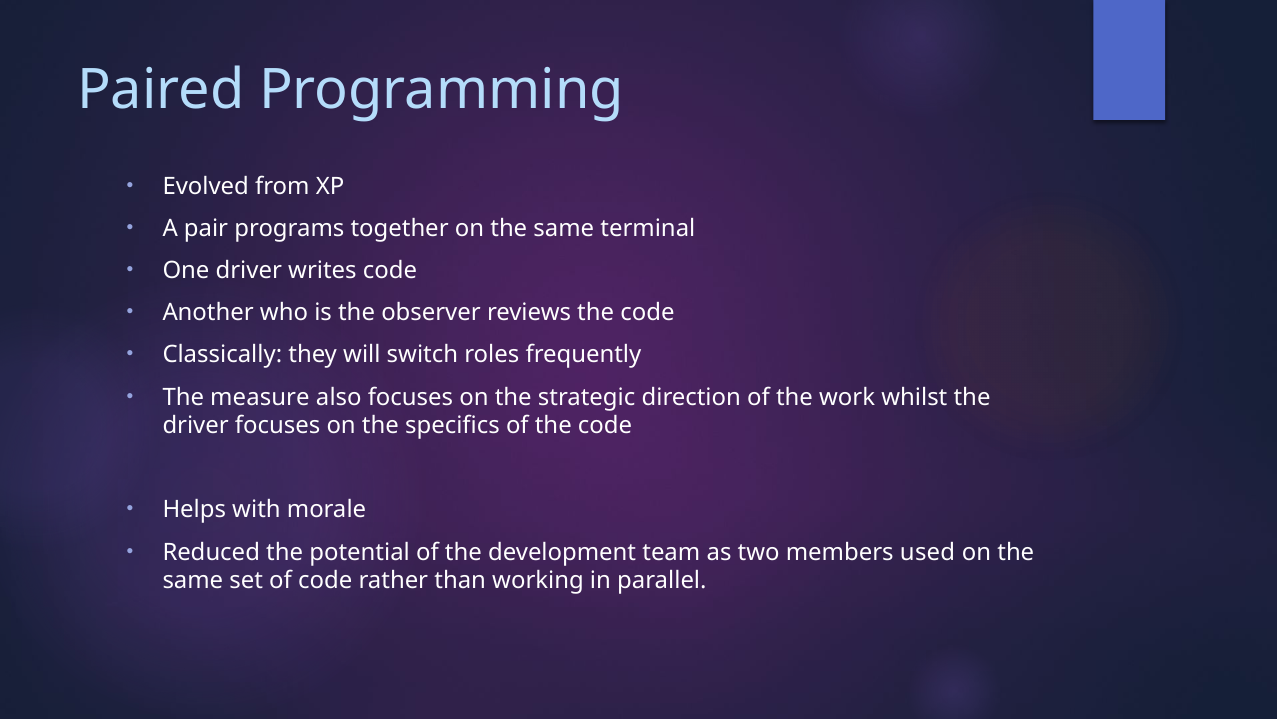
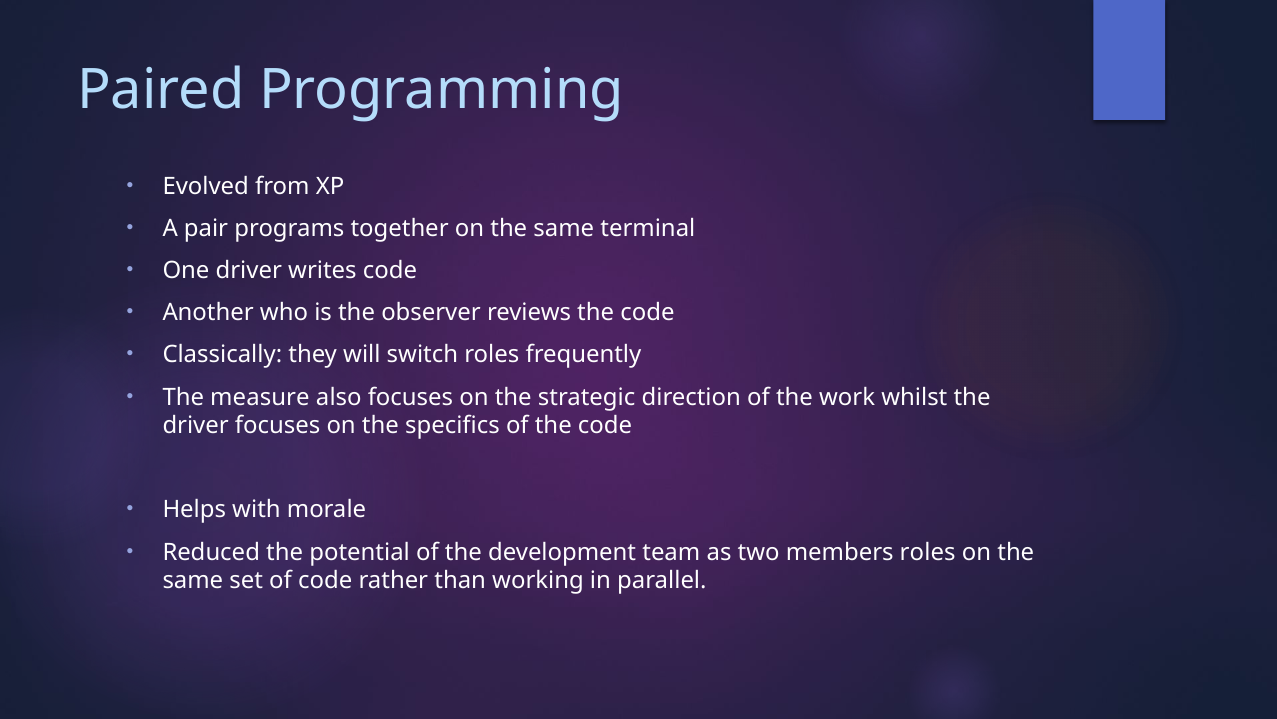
members used: used -> roles
